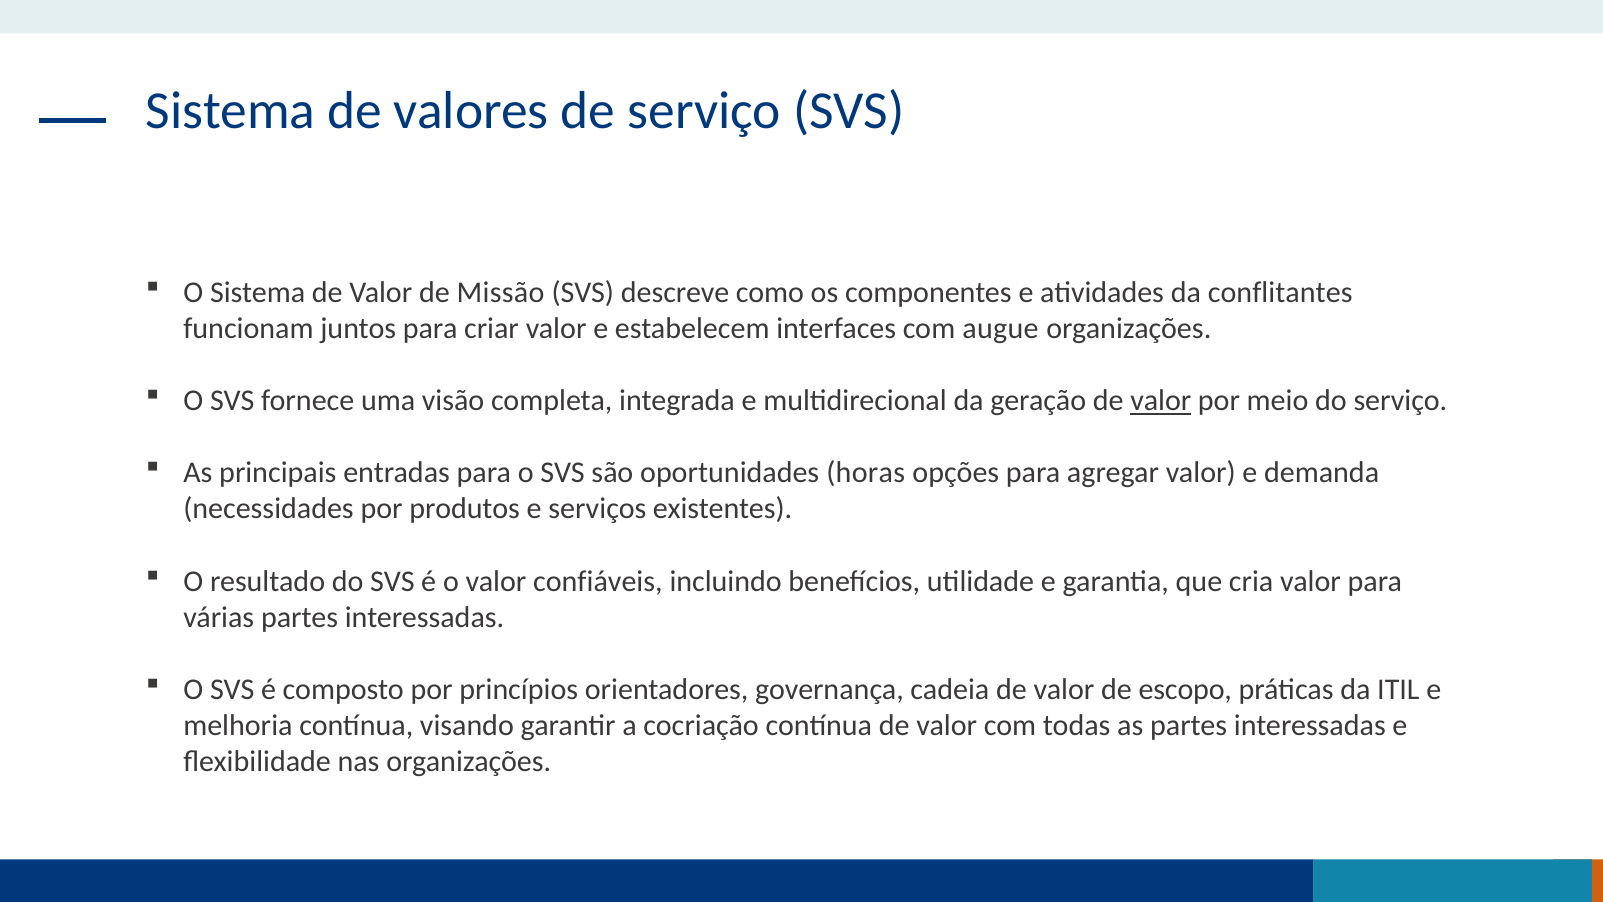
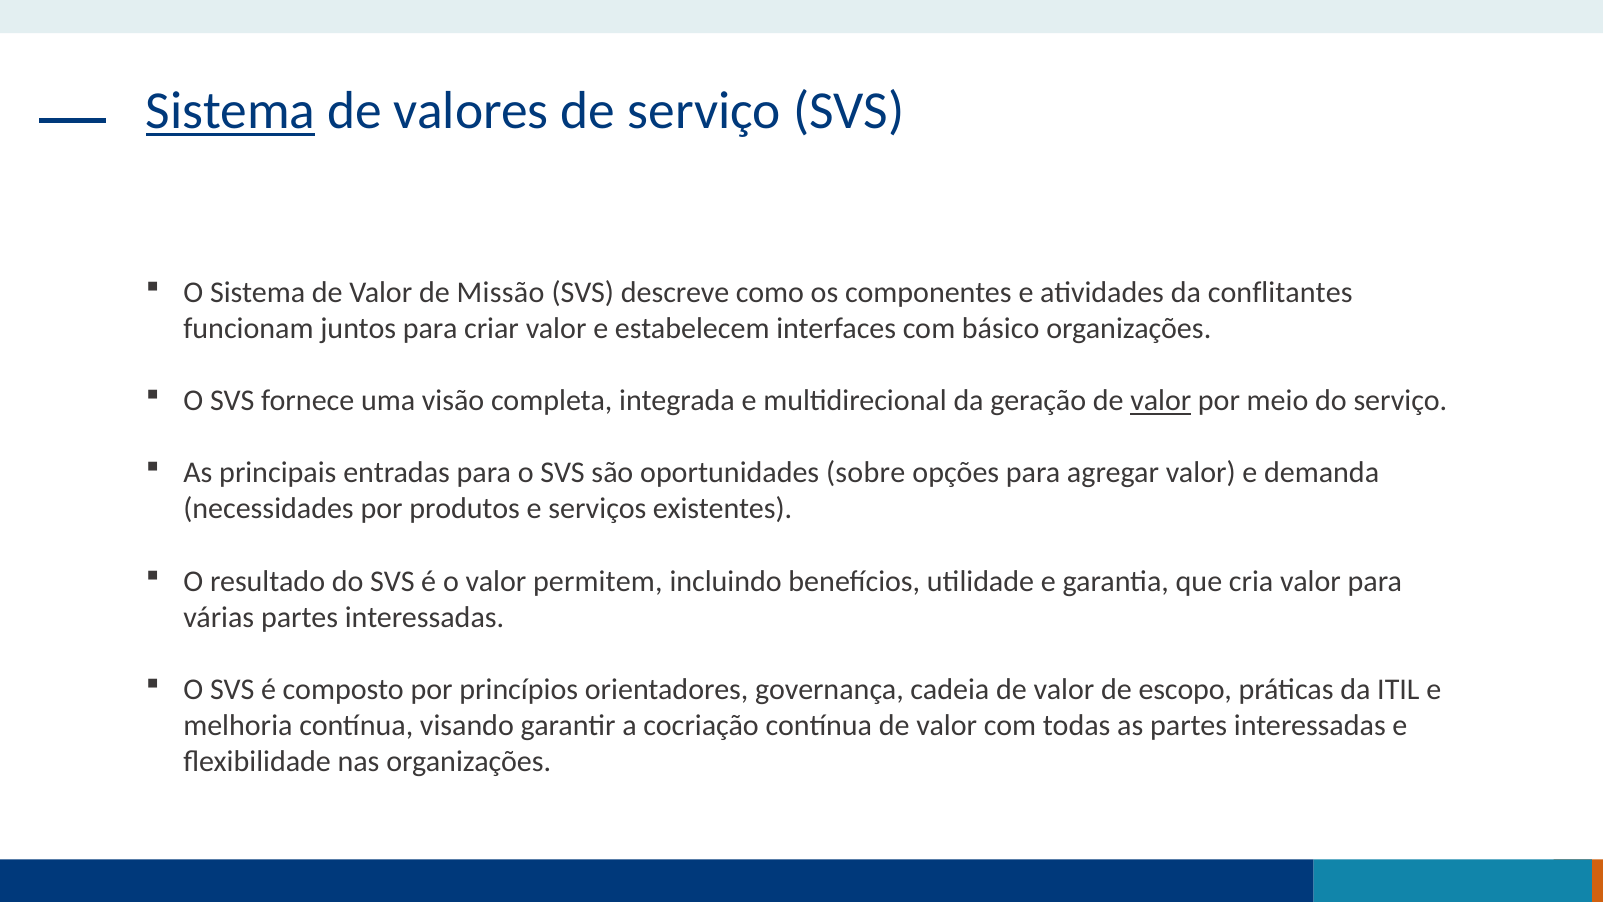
Sistema at (231, 111) underline: none -> present
augue: augue -> básico
horas: horas -> sobre
confiáveis: confiáveis -> permitem
